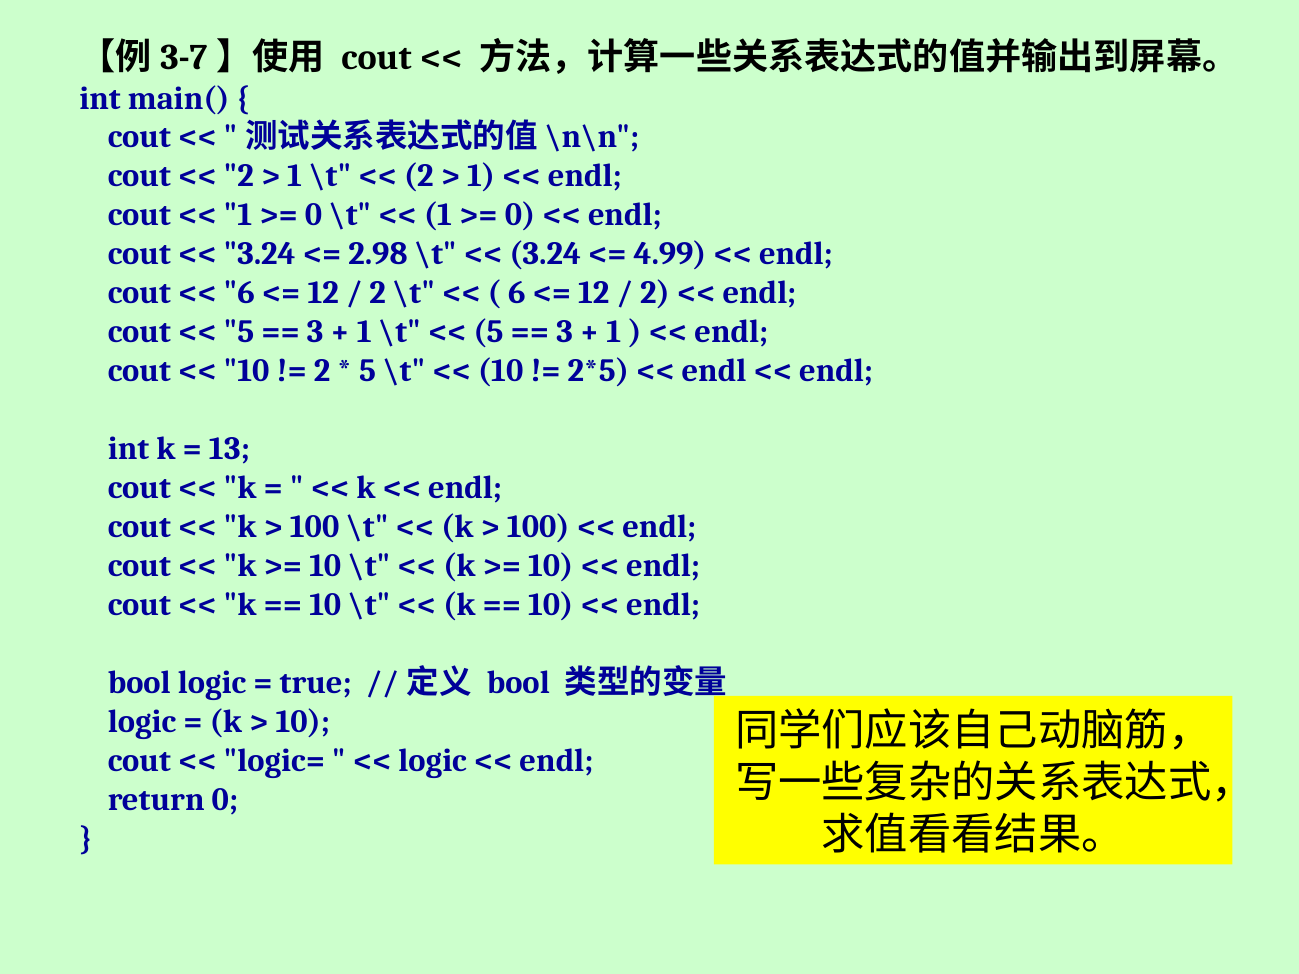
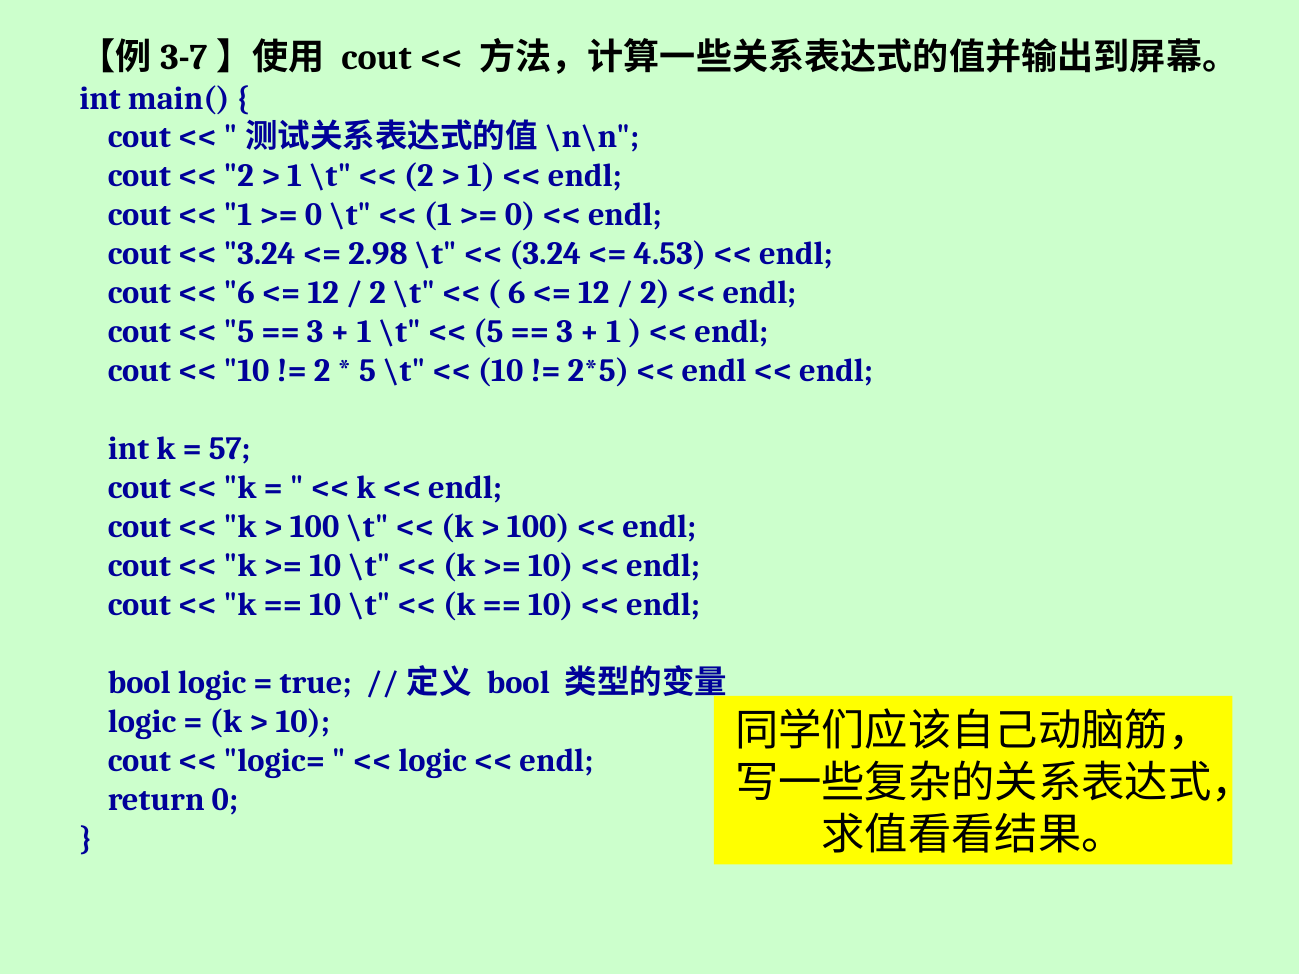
4.99: 4.99 -> 4.53
13: 13 -> 57
